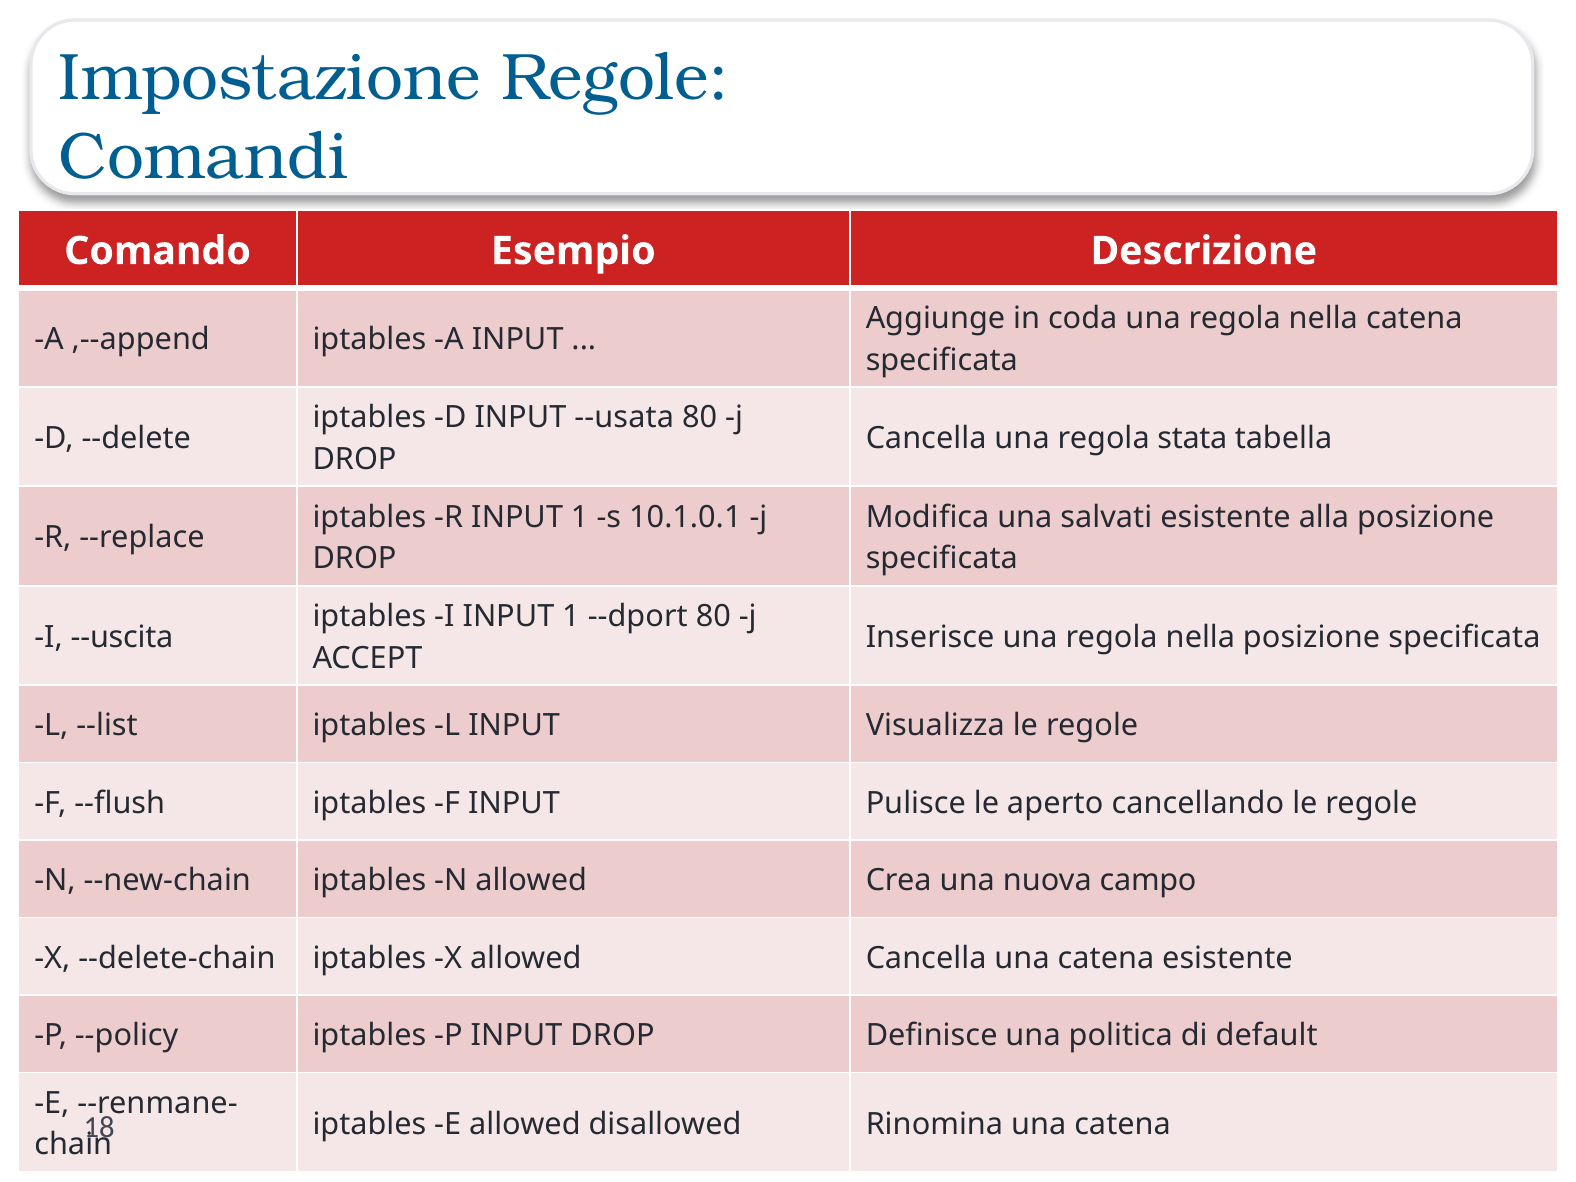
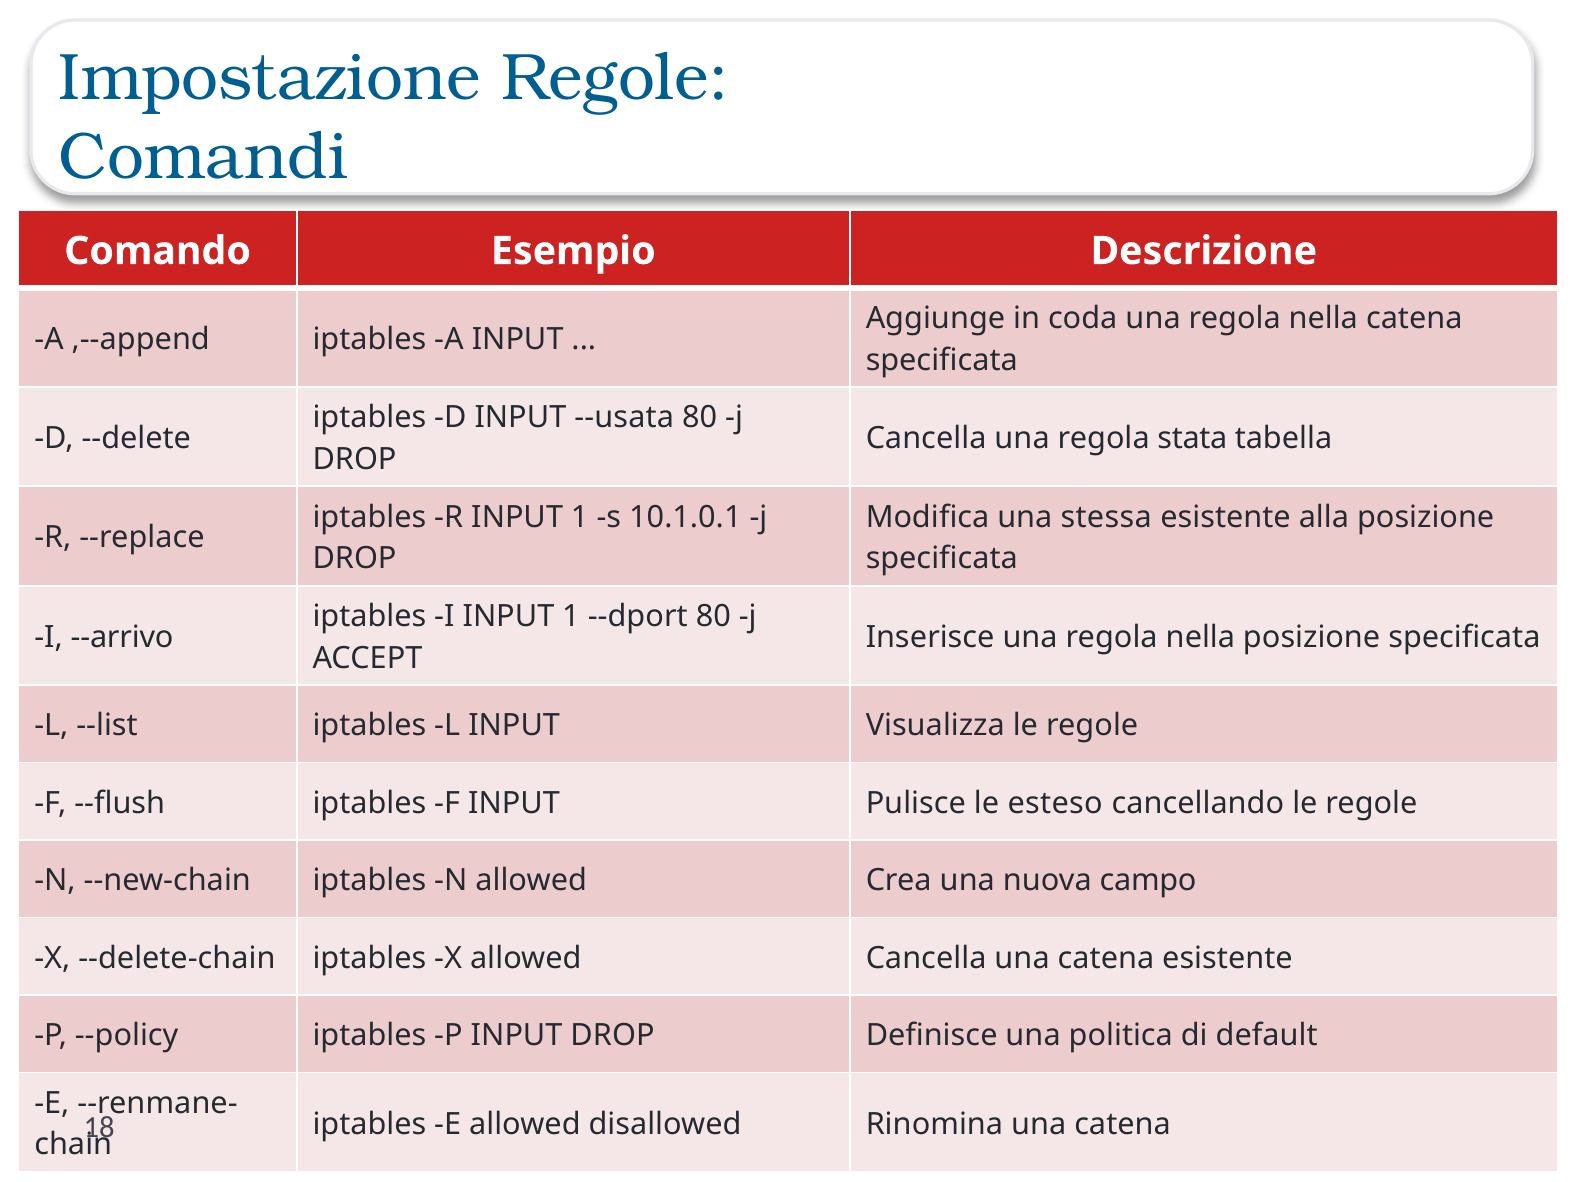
salvati: salvati -> stessa
--uscita: --uscita -> --arrivo
aperto: aperto -> esteso
